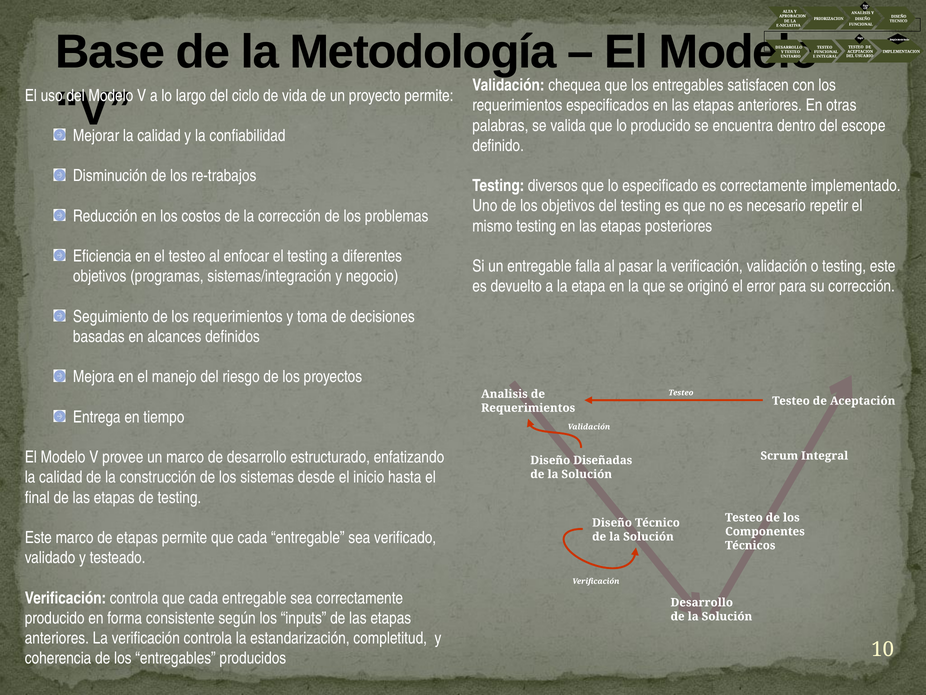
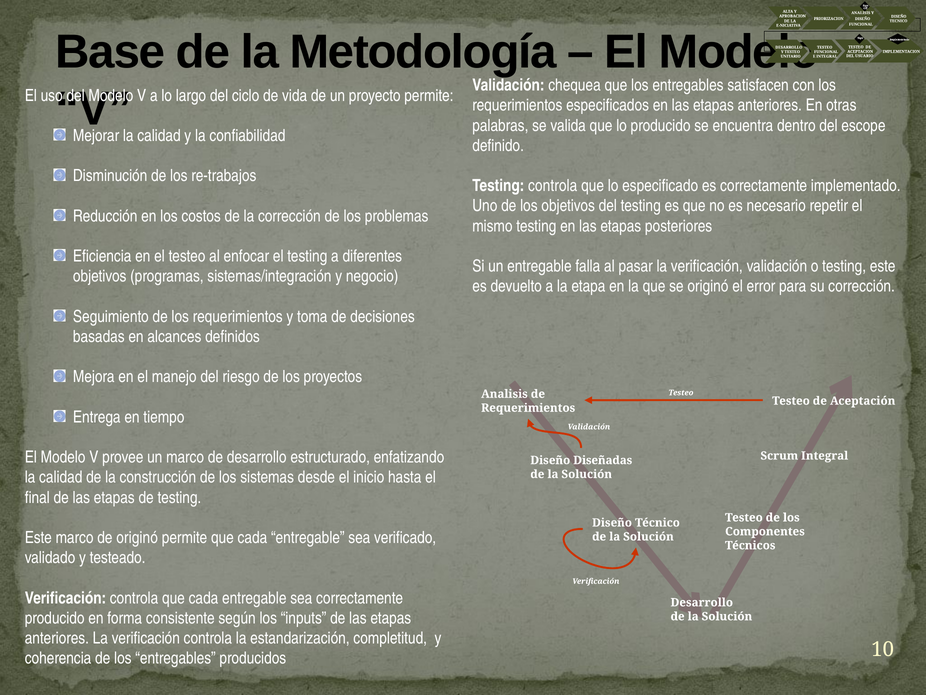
Testing diversos: diversos -> controla
de etapas: etapas -> originó
